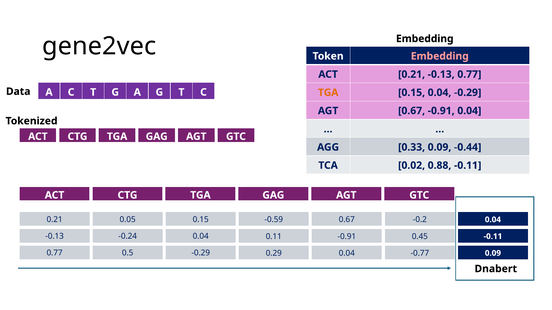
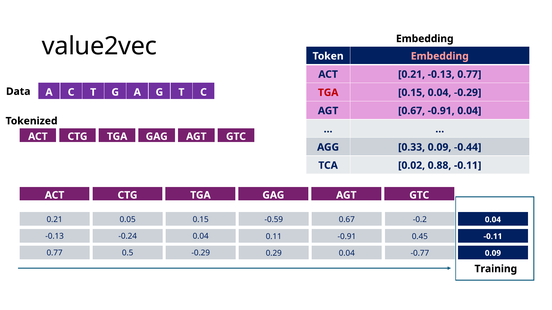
gene2vec: gene2vec -> value2vec
TGA at (328, 93) colour: orange -> red
Dnabert: Dnabert -> Training
